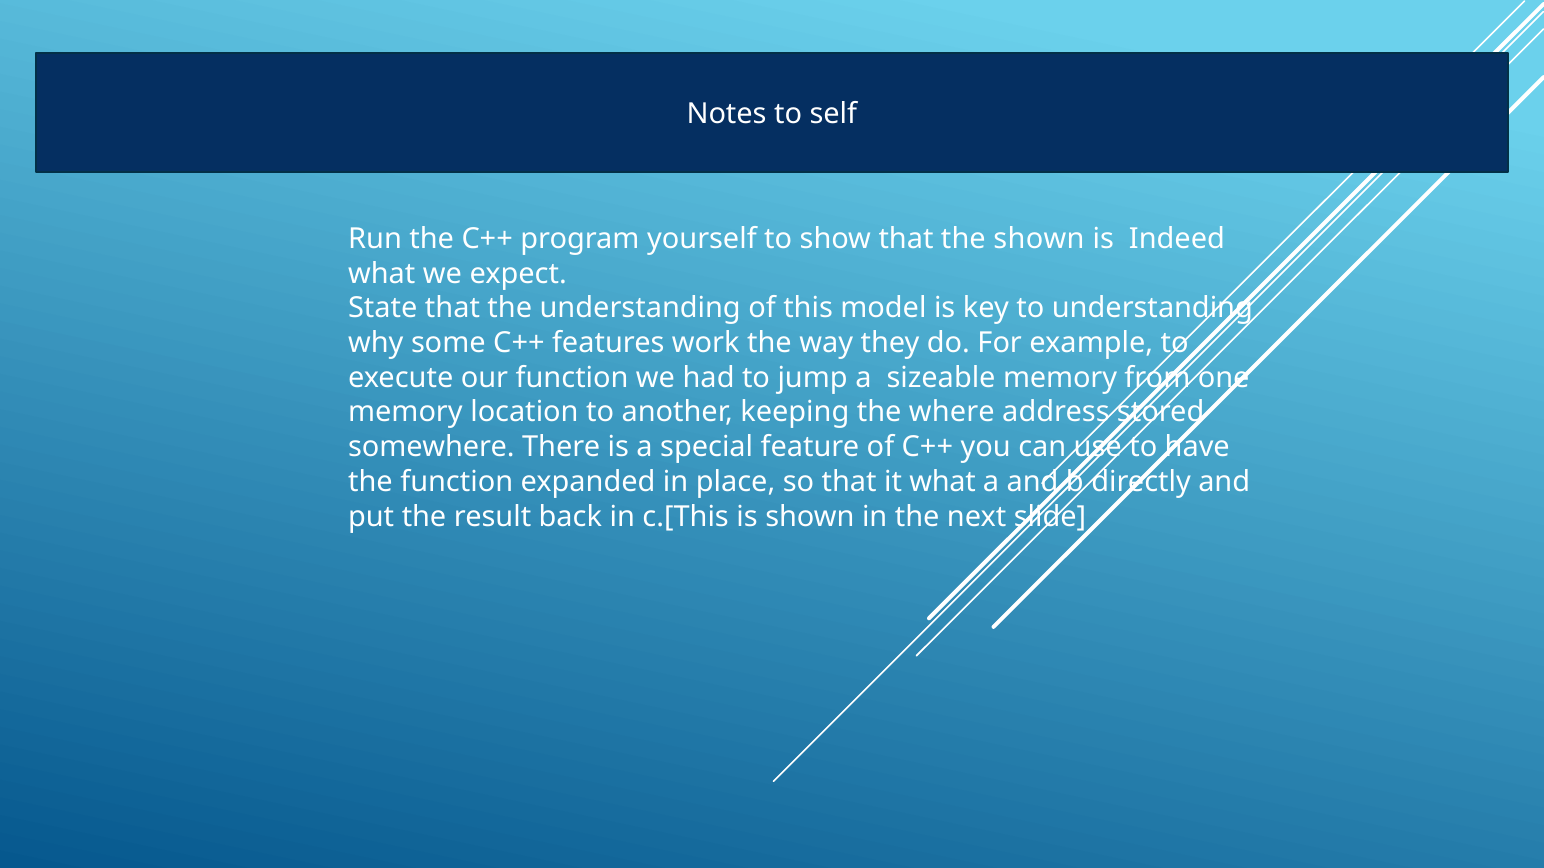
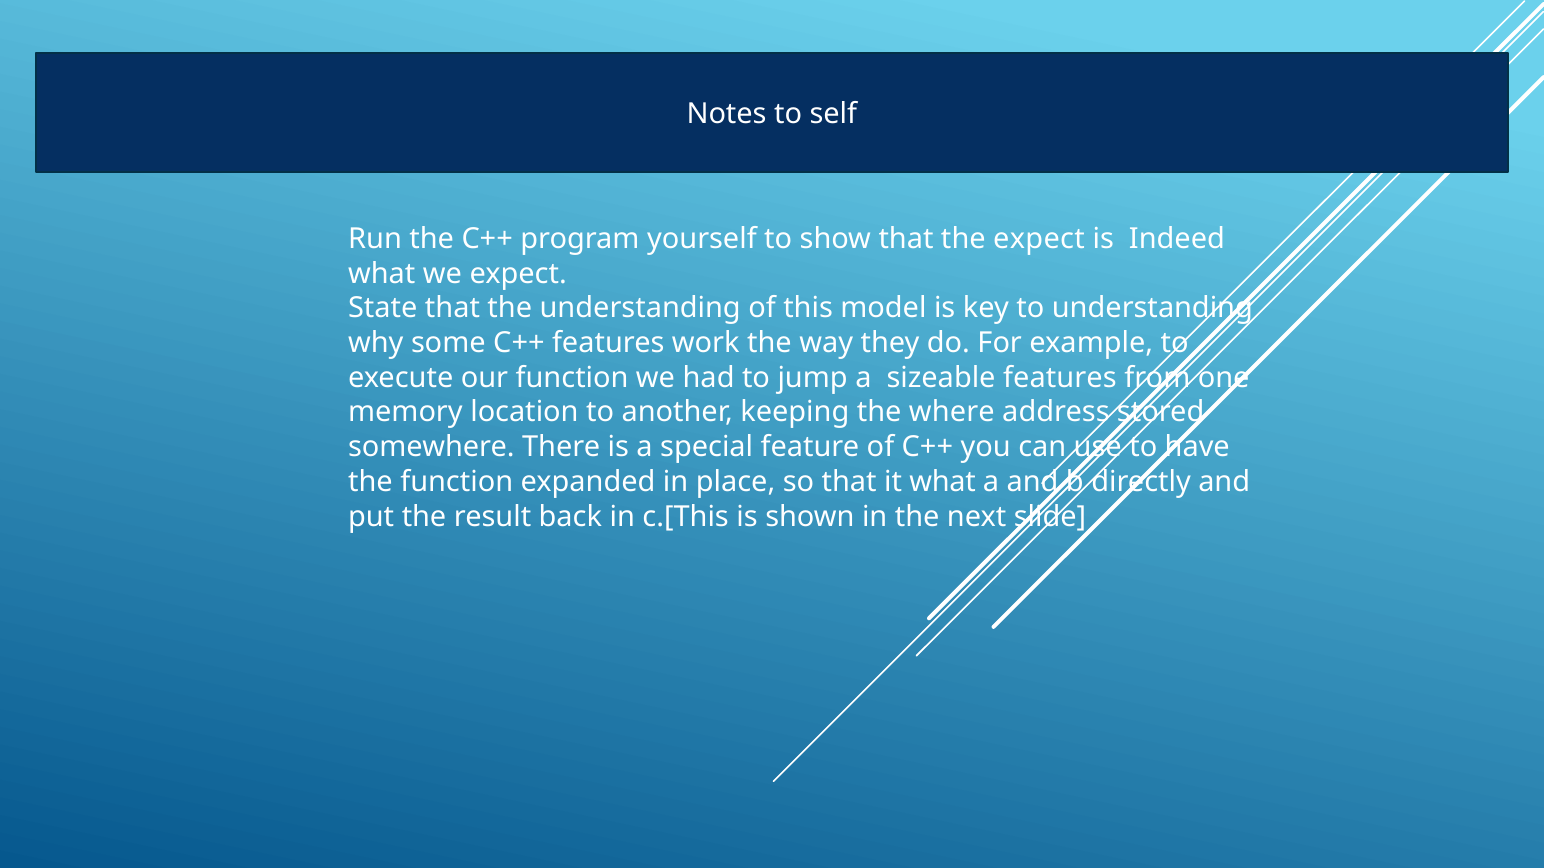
the shown: shown -> expect
sizeable memory: memory -> features
